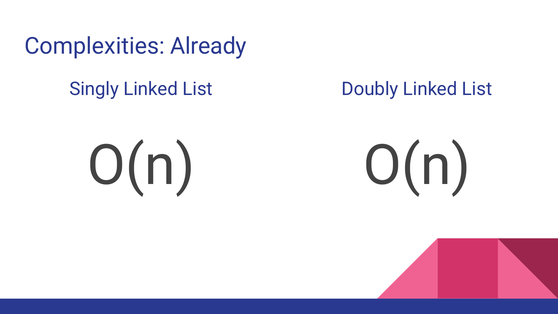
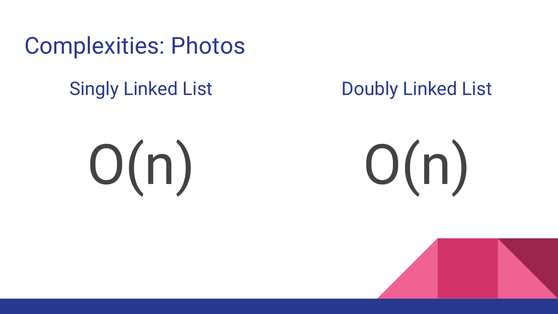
Already: Already -> Photos
